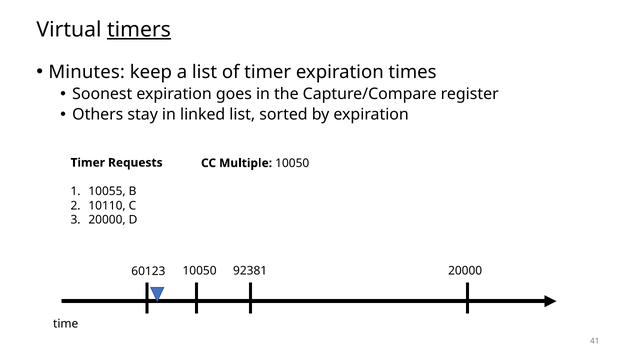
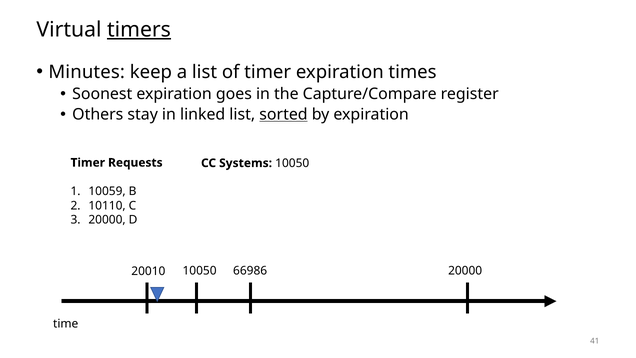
sorted underline: none -> present
Multiple: Multiple -> Systems
10055: 10055 -> 10059
60123: 60123 -> 20010
92381: 92381 -> 66986
